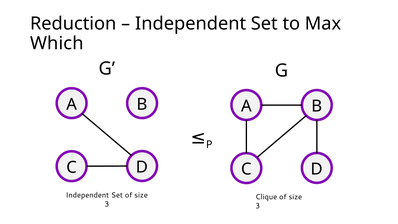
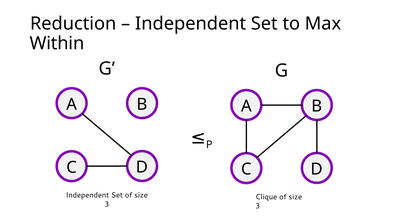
Which: Which -> Within
